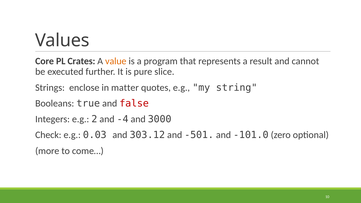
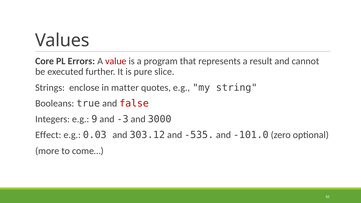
Crates: Crates -> Errors
value colour: orange -> red
2: 2 -> 9
-4: -4 -> -3
Check: Check -> Effect
-501: -501 -> -535
